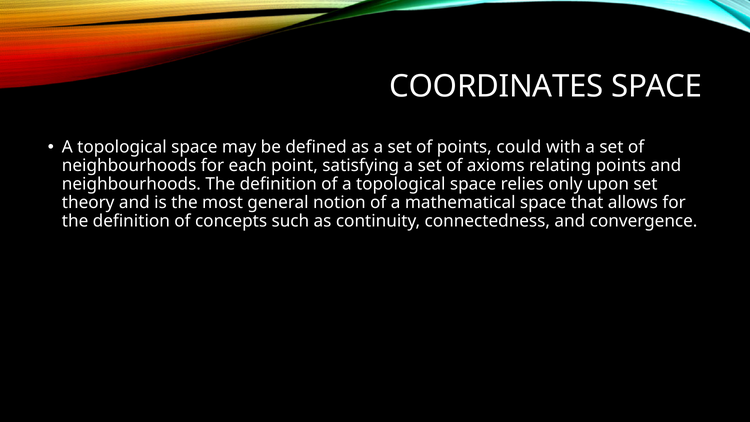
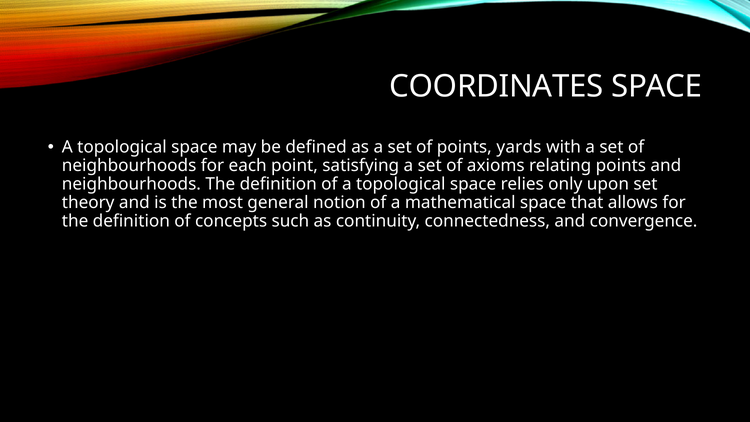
could: could -> yards
